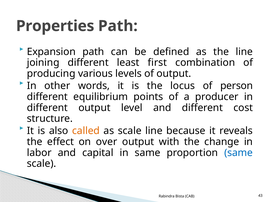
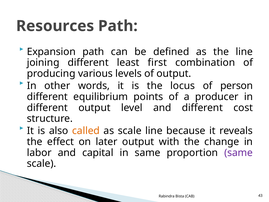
Properties: Properties -> Resources
over: over -> later
same at (239, 153) colour: blue -> purple
